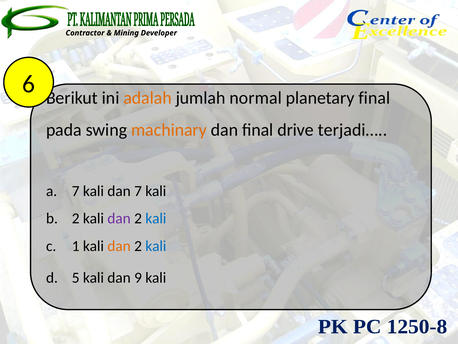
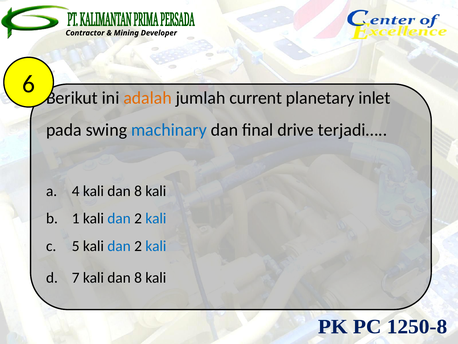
normal: normal -> current
planetary final: final -> inlet
machinary colour: orange -> blue
7 at (76, 191): 7 -> 4
7 at (138, 191): 7 -> 8
2 at (76, 218): 2 -> 1
dan at (119, 218) colour: purple -> blue
1: 1 -> 5
dan at (119, 246) colour: orange -> blue
5: 5 -> 7
9 at (138, 277): 9 -> 8
